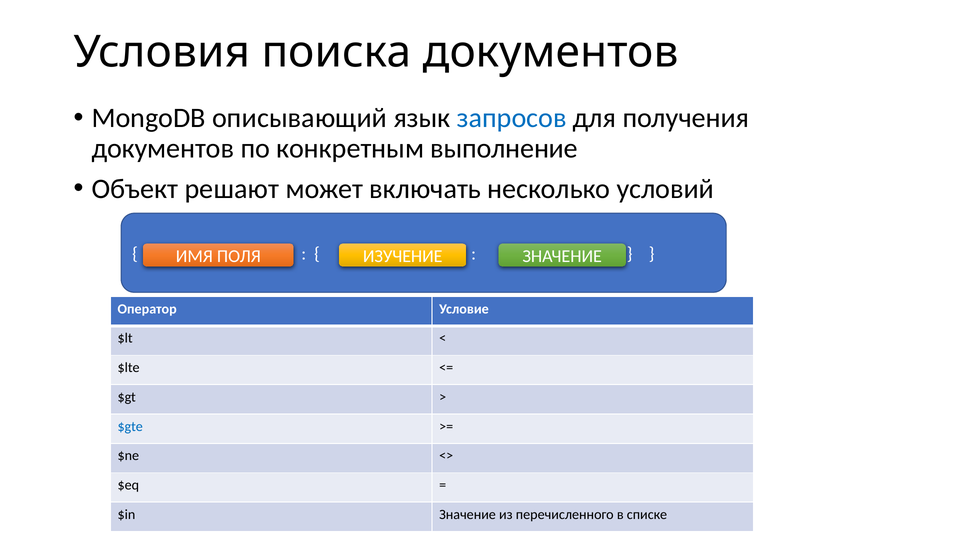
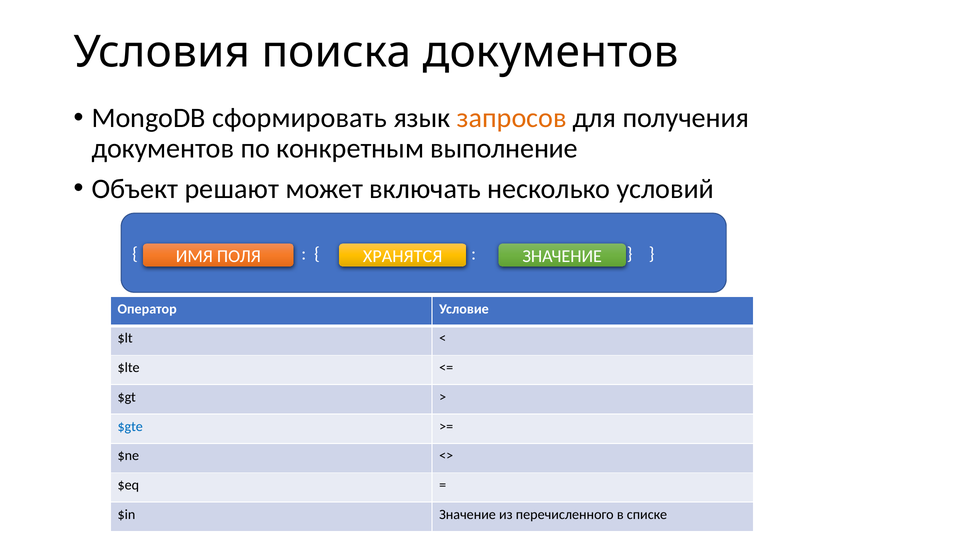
описывающий: описывающий -> сформировать
запросов colour: blue -> orange
ИЗУЧЕНИЕ: ИЗУЧЕНИЕ -> ХРАНЯТСЯ
